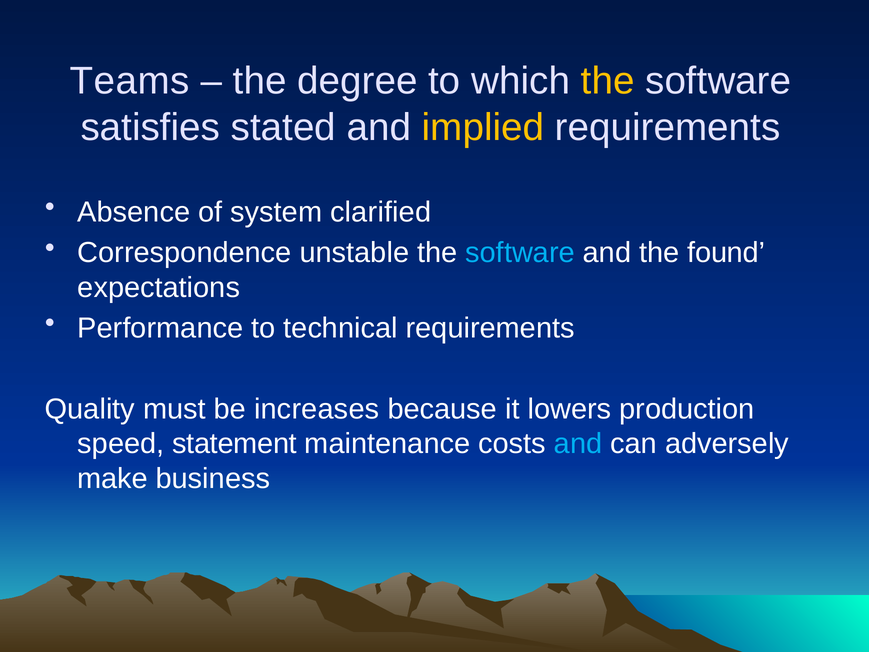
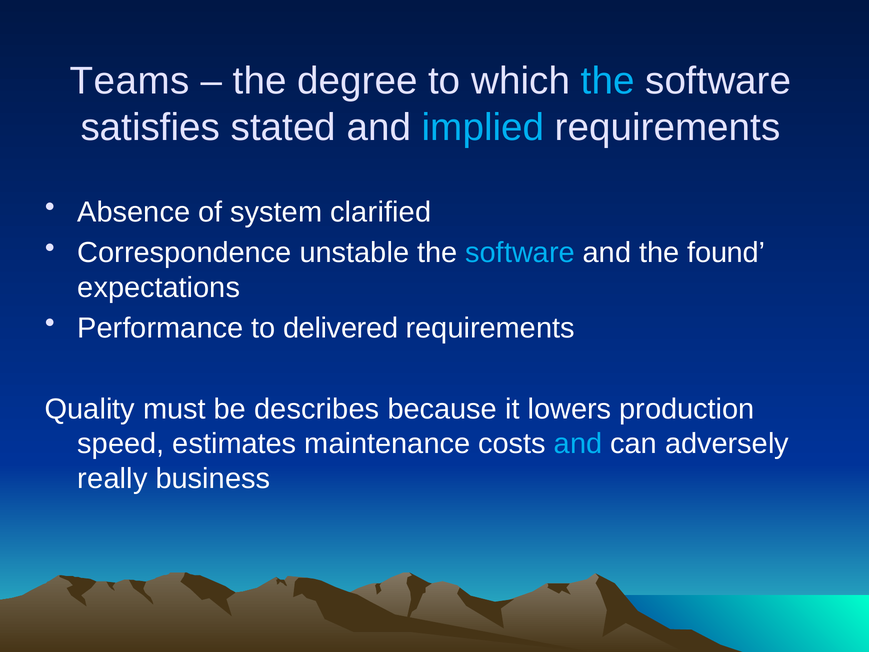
the at (608, 81) colour: yellow -> light blue
implied colour: yellow -> light blue
technical: technical -> delivered
increases: increases -> describes
statement: statement -> estimates
make: make -> really
